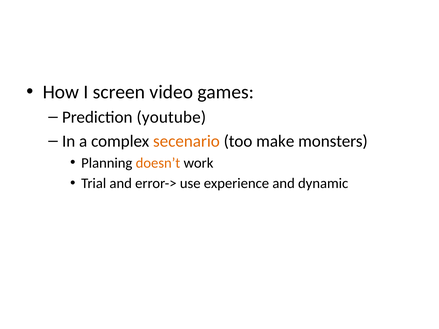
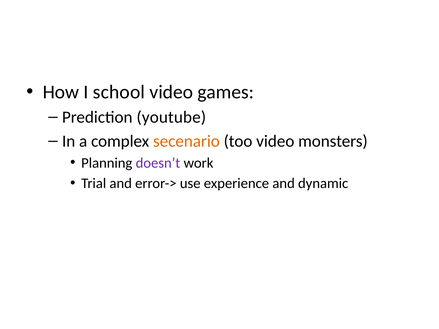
screen: screen -> school
too make: make -> video
doesn’t colour: orange -> purple
